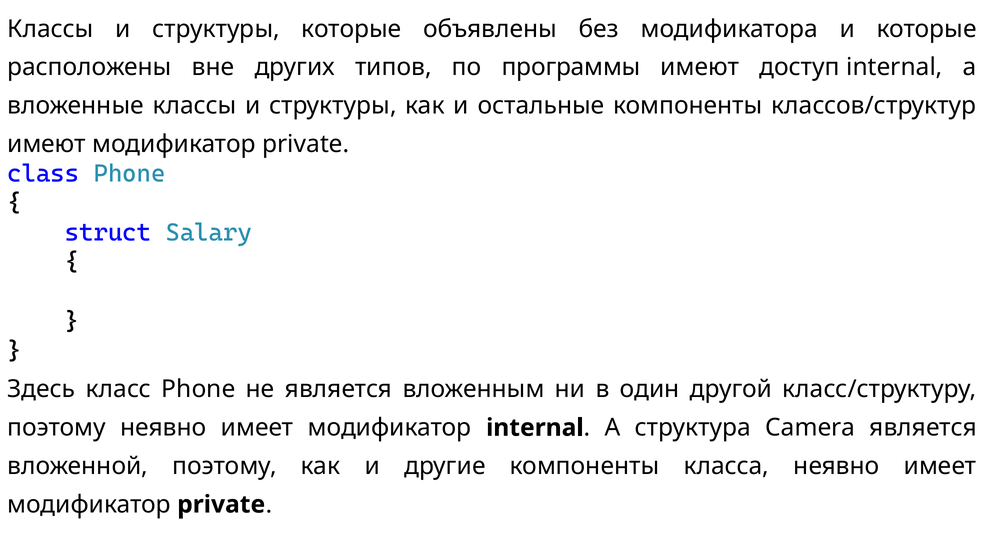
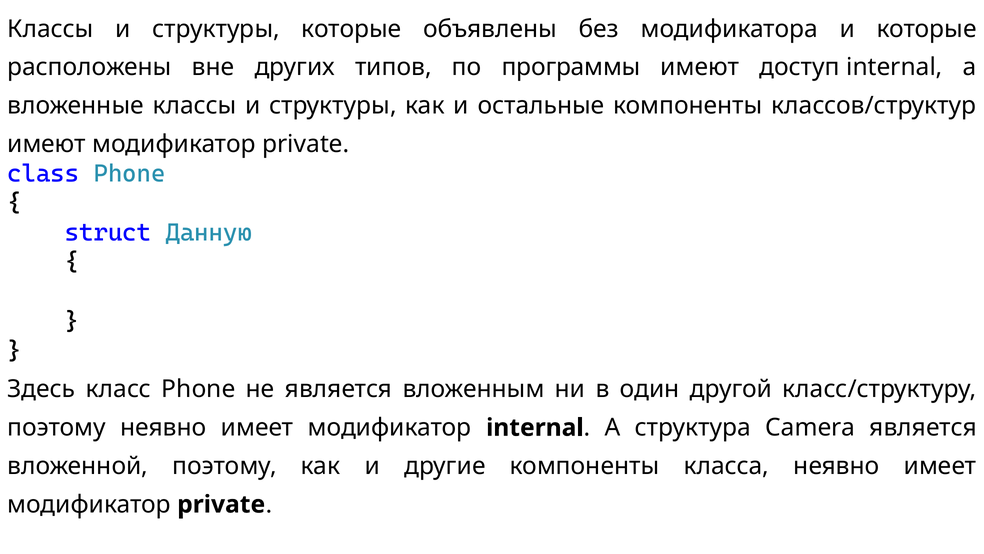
Salary: Salary -> Данную
